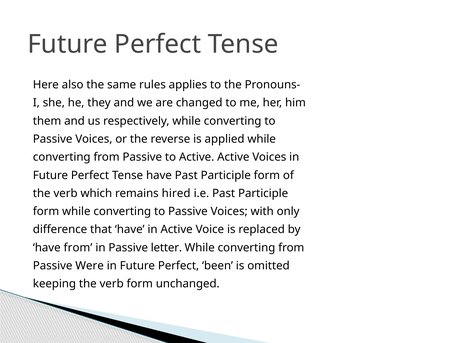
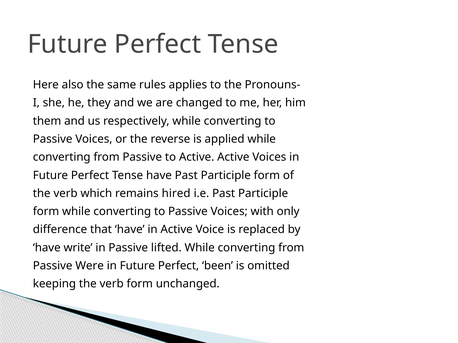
have from: from -> write
letter: letter -> lifted
